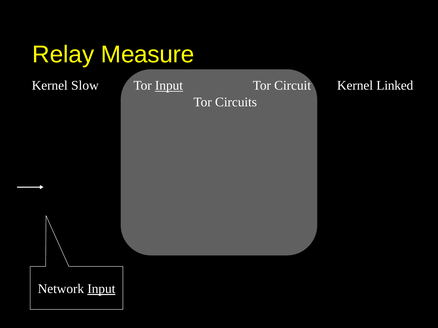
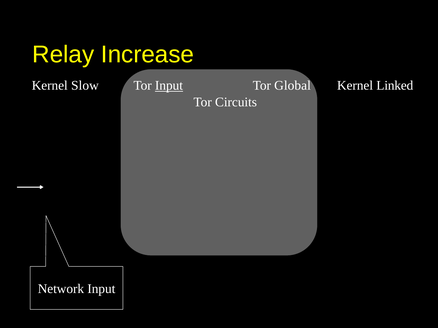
Measure: Measure -> Increase
Circuit: Circuit -> Global
Input at (101, 290) underline: present -> none
